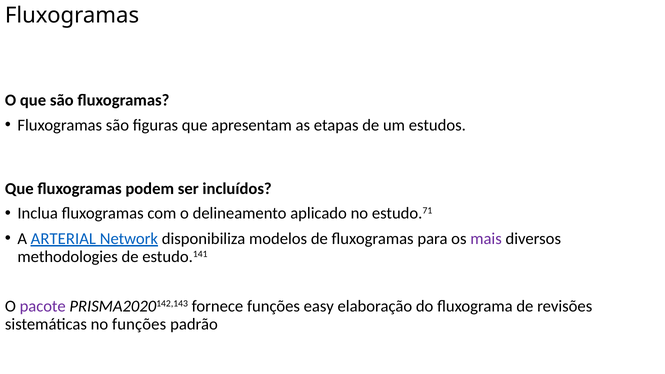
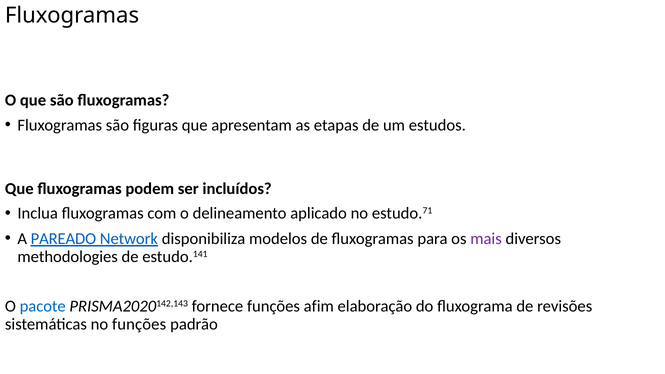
ARTERIAL: ARTERIAL -> PAREADO
pacote colour: purple -> blue
easy: easy -> afim
